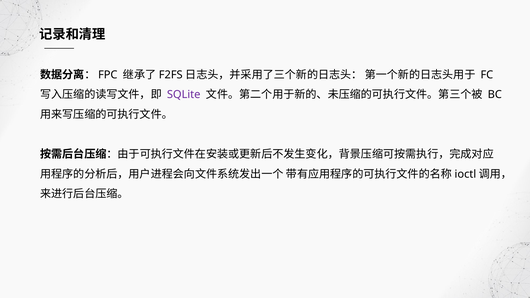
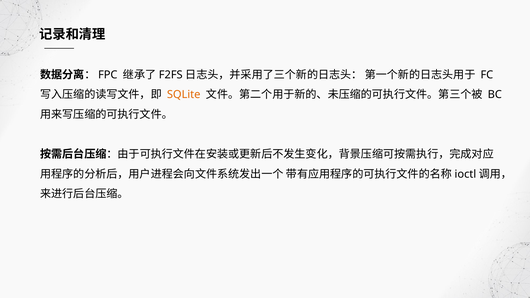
SQLite colour: purple -> orange
